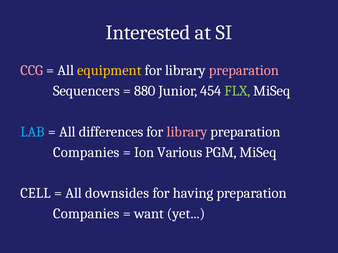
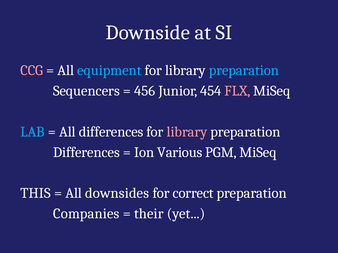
Interested: Interested -> Downside
equipment colour: yellow -> light blue
preparation at (244, 71) colour: pink -> light blue
880: 880 -> 456
FLX colour: light green -> pink
Companies at (86, 153): Companies -> Differences
CELL: CELL -> THIS
having: having -> correct
want: want -> their
